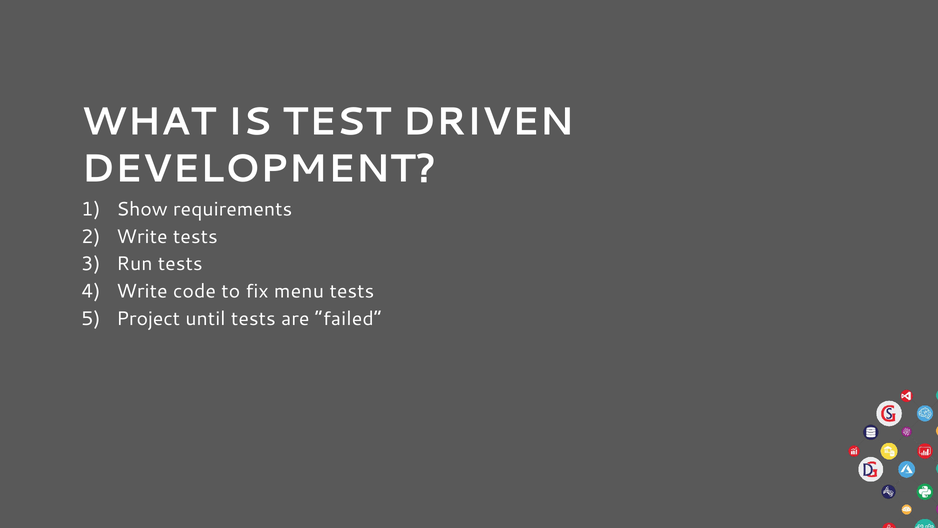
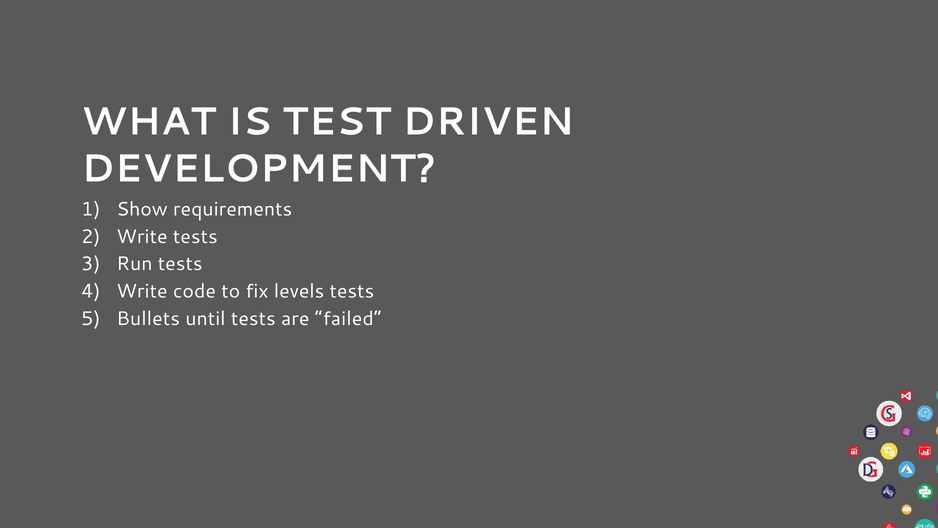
menu: menu -> levels
Project: Project -> Bullets
